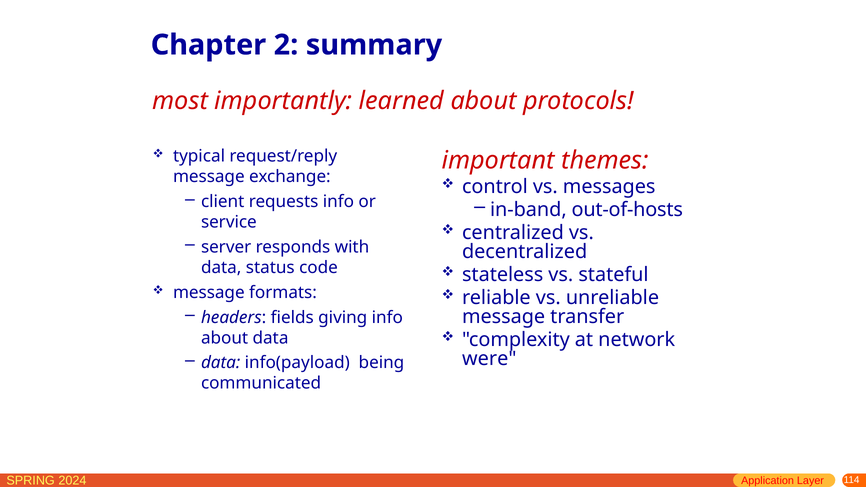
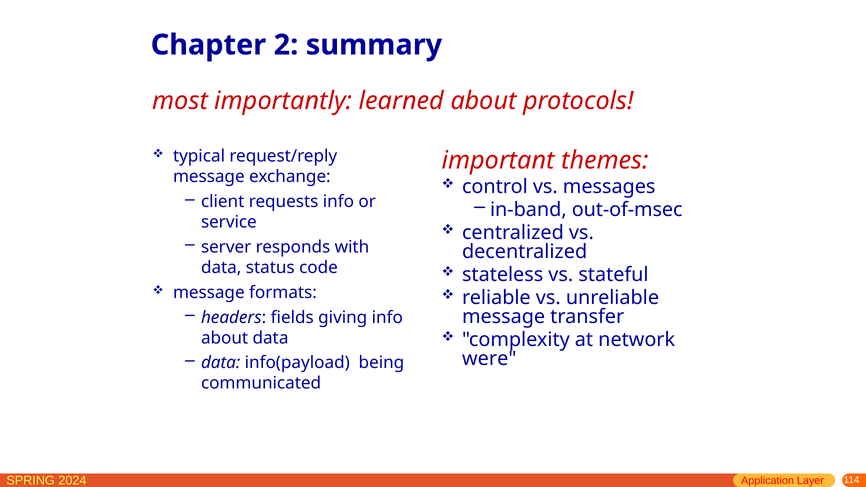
out-of-hosts: out-of-hosts -> out-of-msec
